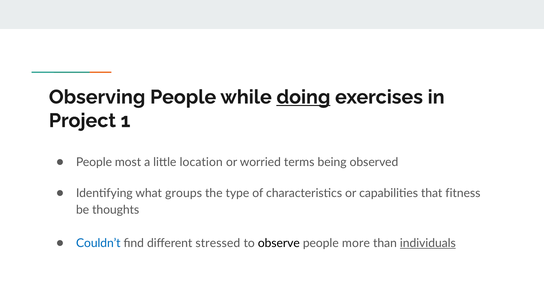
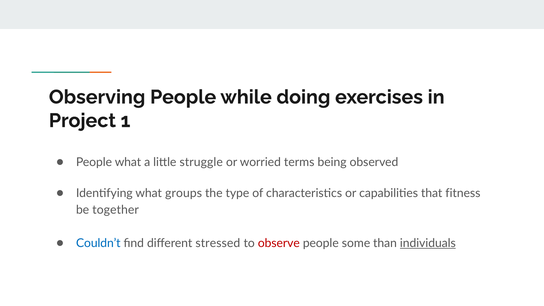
doing underline: present -> none
People most: most -> what
location: location -> struggle
thoughts: thoughts -> together
observe colour: black -> red
more: more -> some
